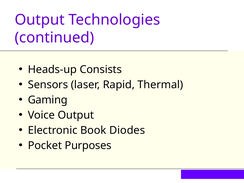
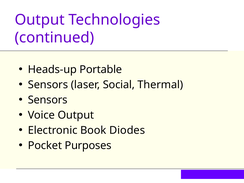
Consists: Consists -> Portable
Rapid: Rapid -> Social
Gaming at (48, 100): Gaming -> Sensors
